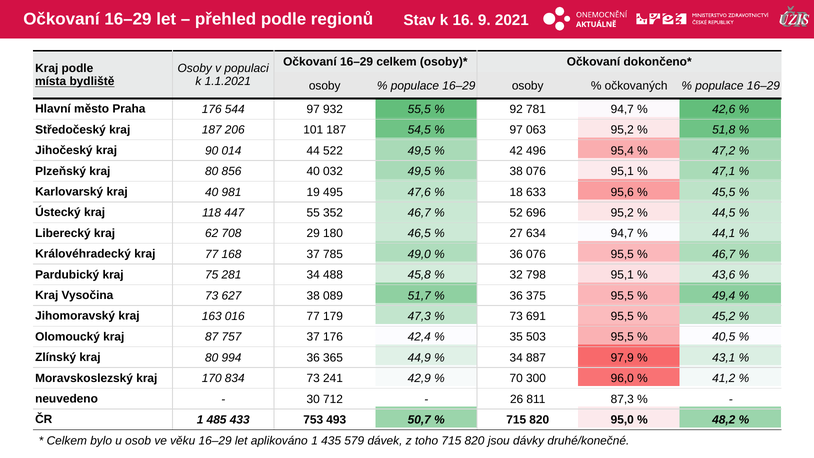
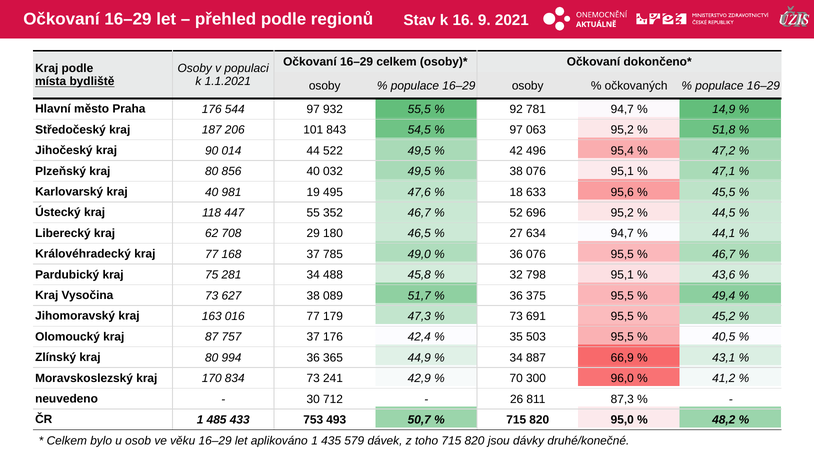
42,6: 42,6 -> 14,9
101 187: 187 -> 843
97,9: 97,9 -> 66,9
